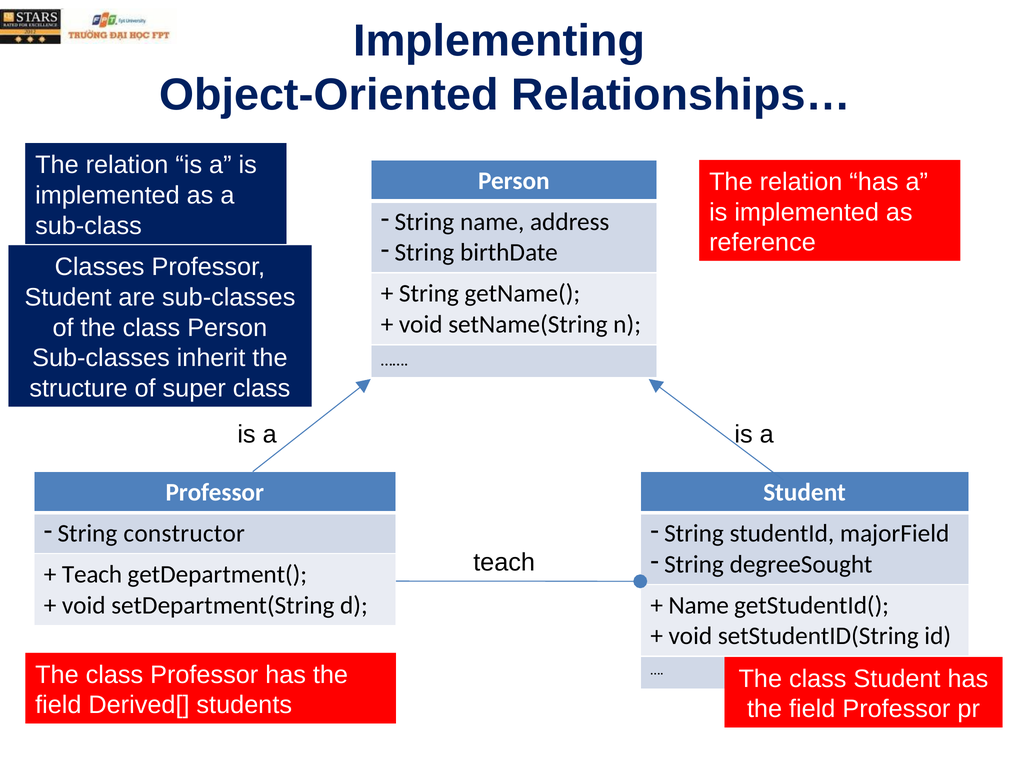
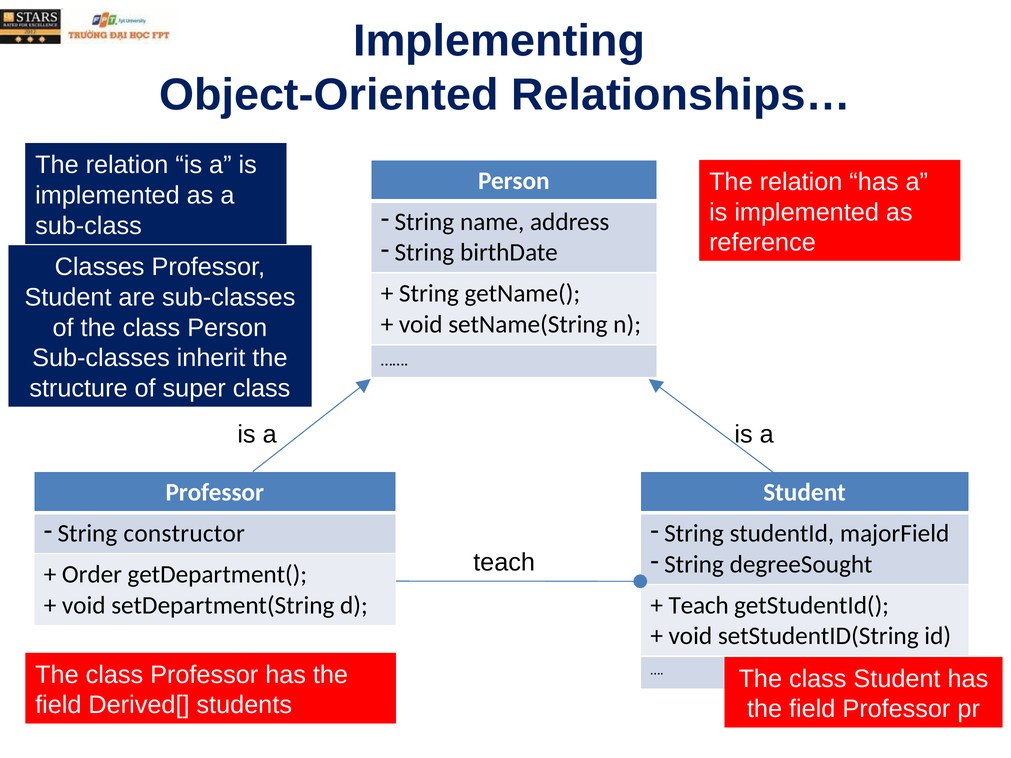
Teach at (92, 575): Teach -> Order
Name at (699, 605): Name -> Teach
